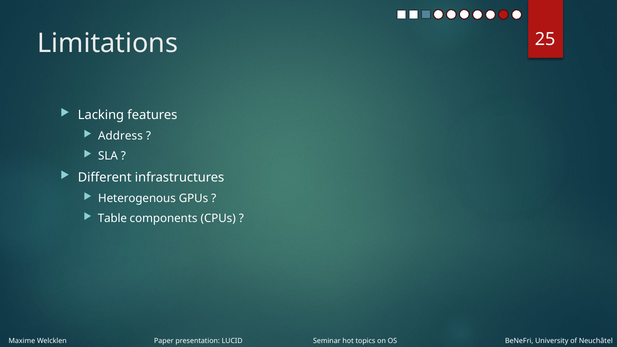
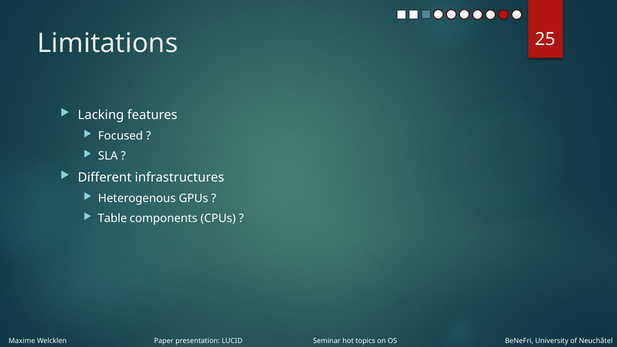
Address: Address -> Focused
